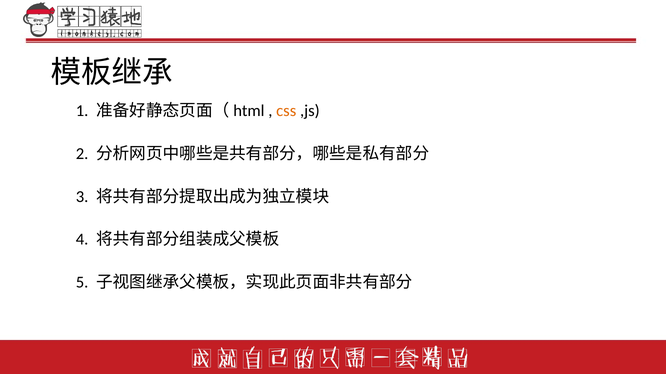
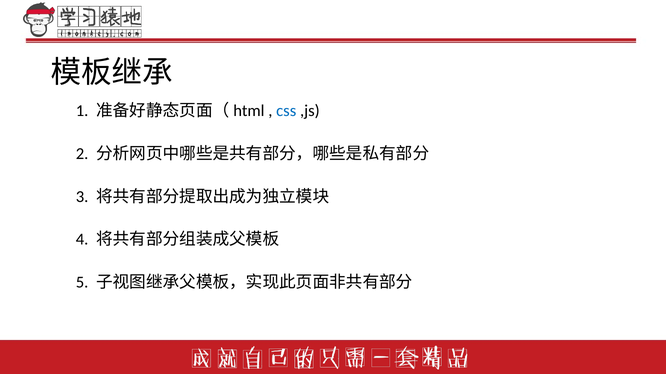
css colour: orange -> blue
